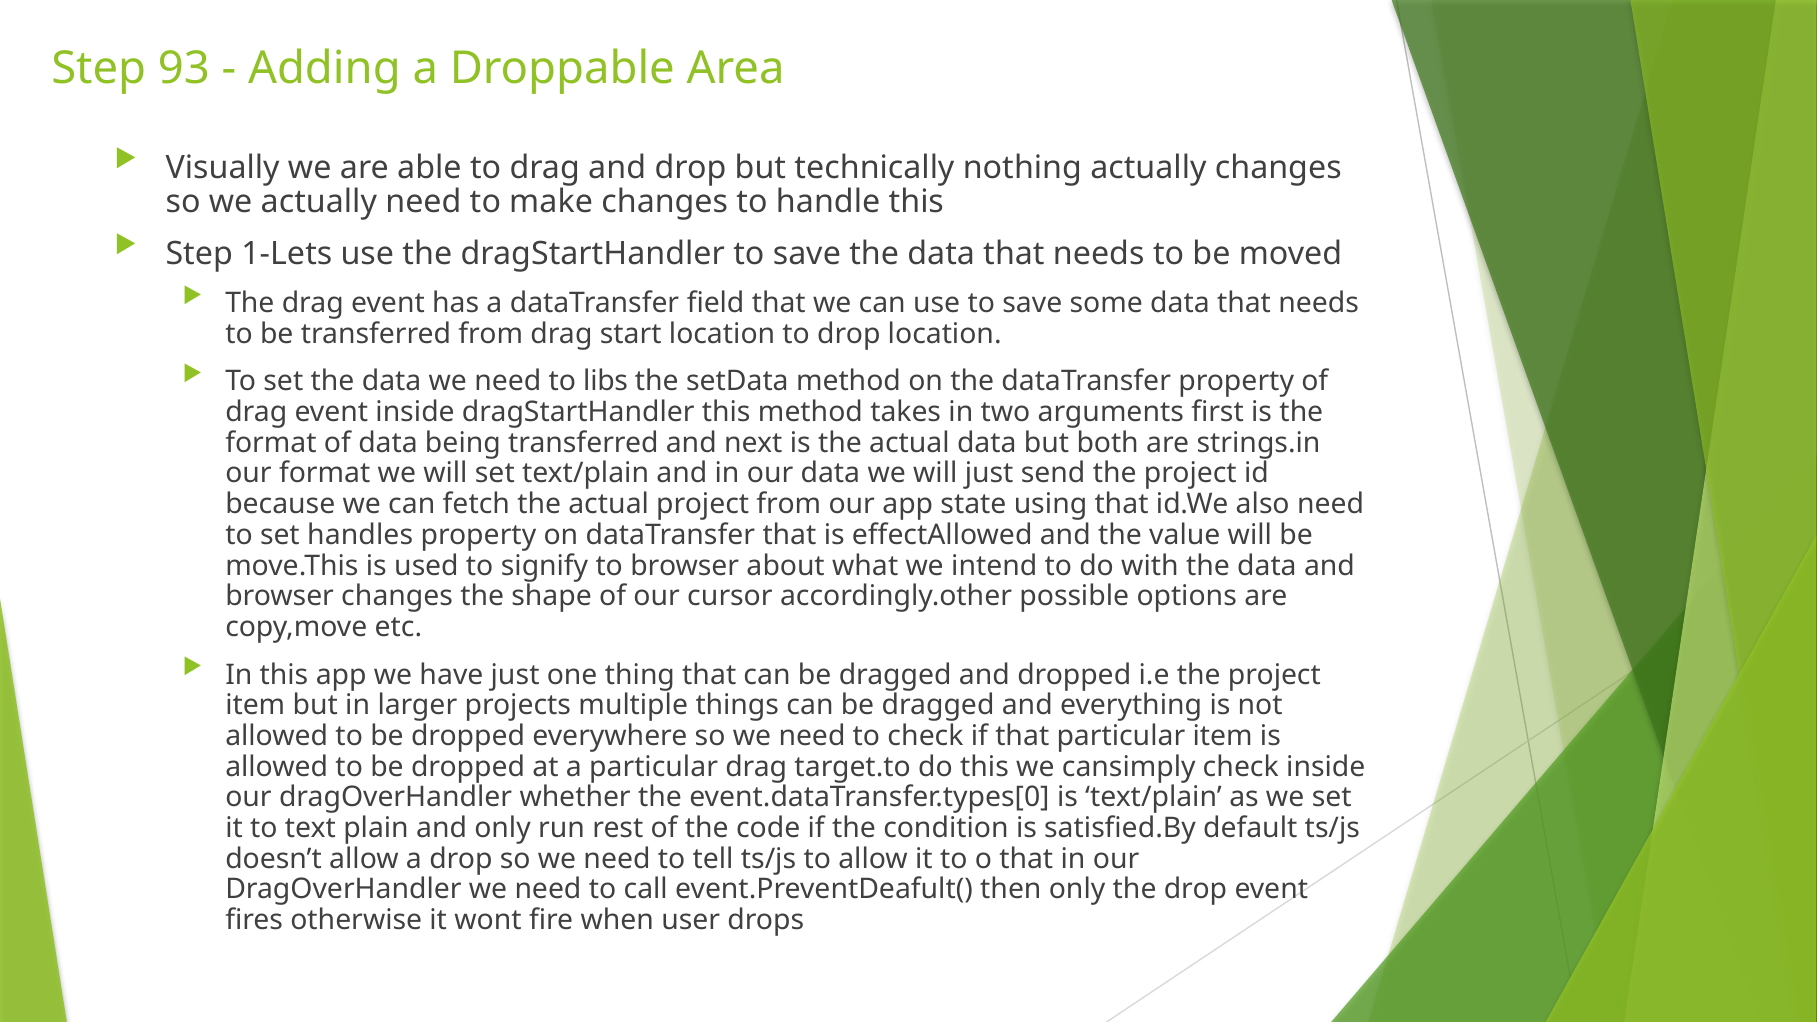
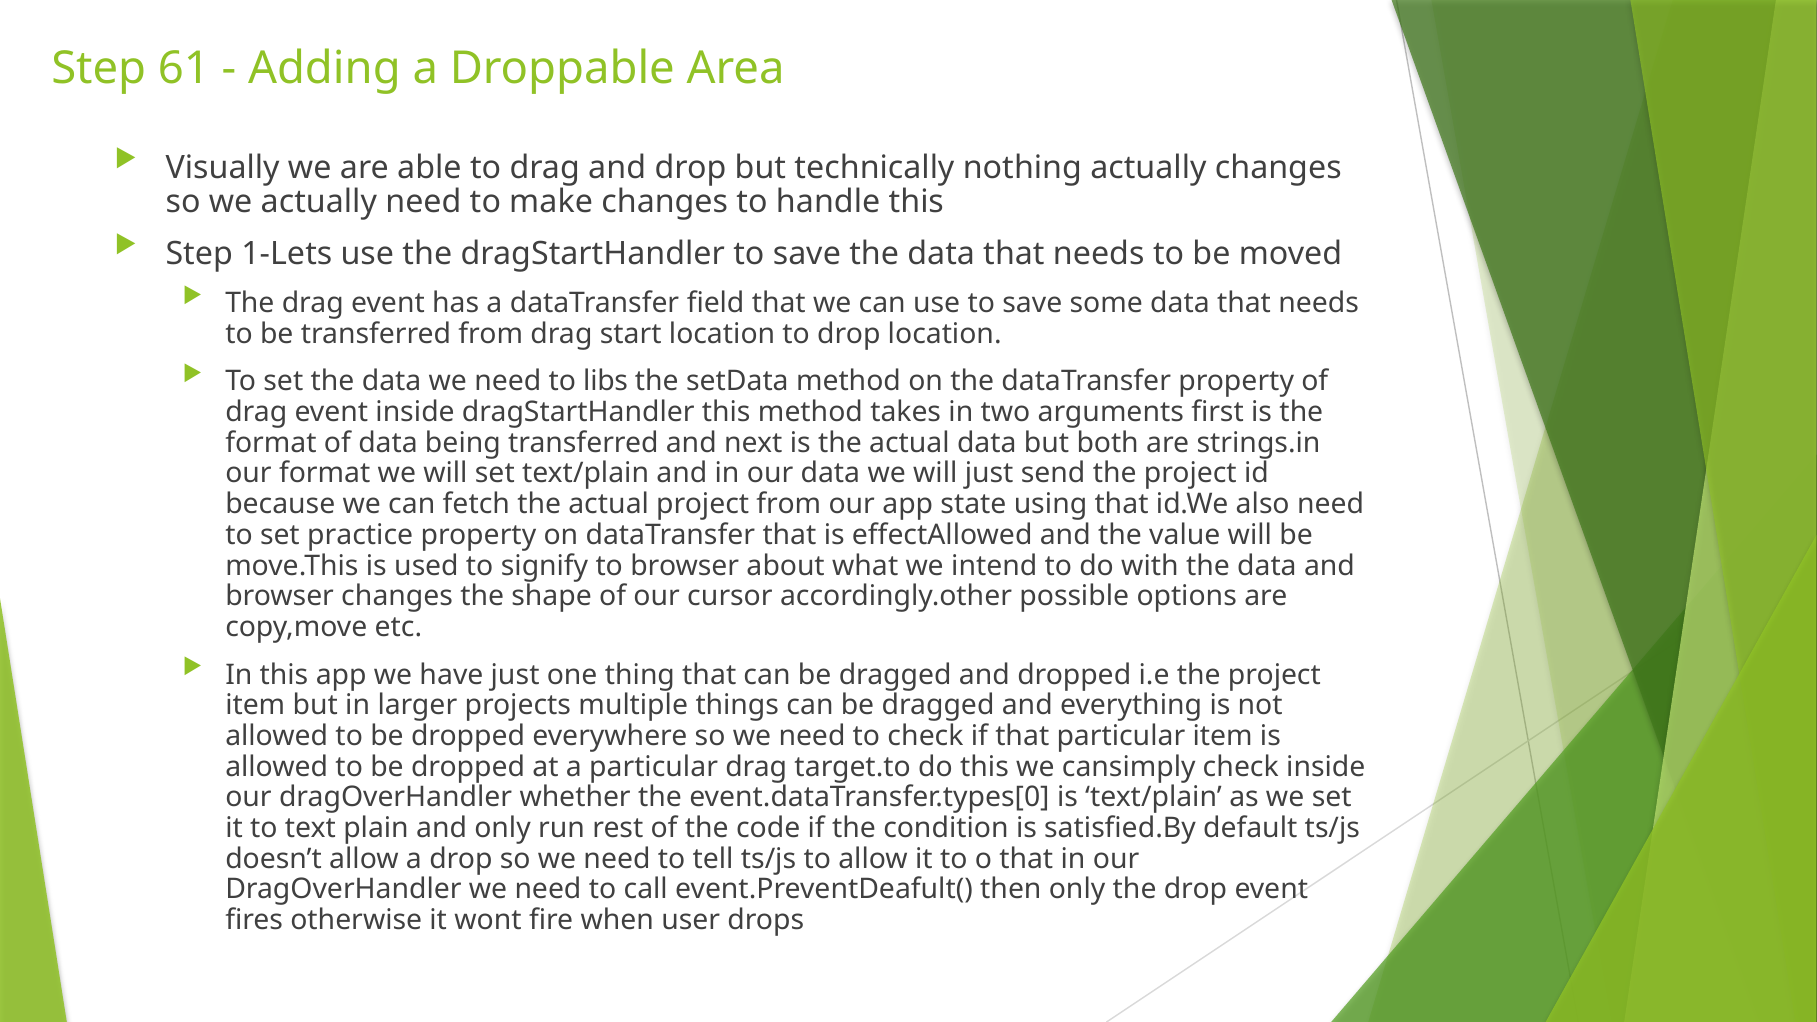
93: 93 -> 61
handles: handles -> practice
